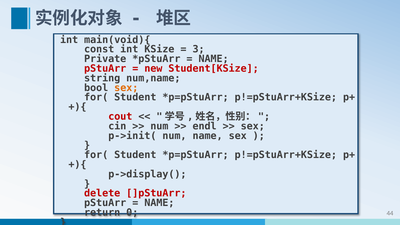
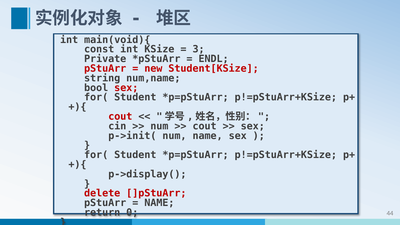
NAME at (214, 59): NAME -> ENDL
sex at (126, 88) colour: orange -> red
endl at (205, 126): endl -> cout
